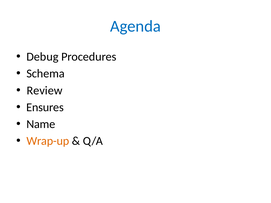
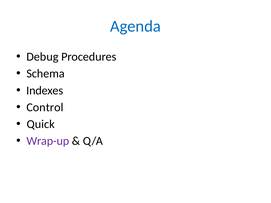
Review: Review -> Indexes
Ensures: Ensures -> Control
Name: Name -> Quick
Wrap-up colour: orange -> purple
